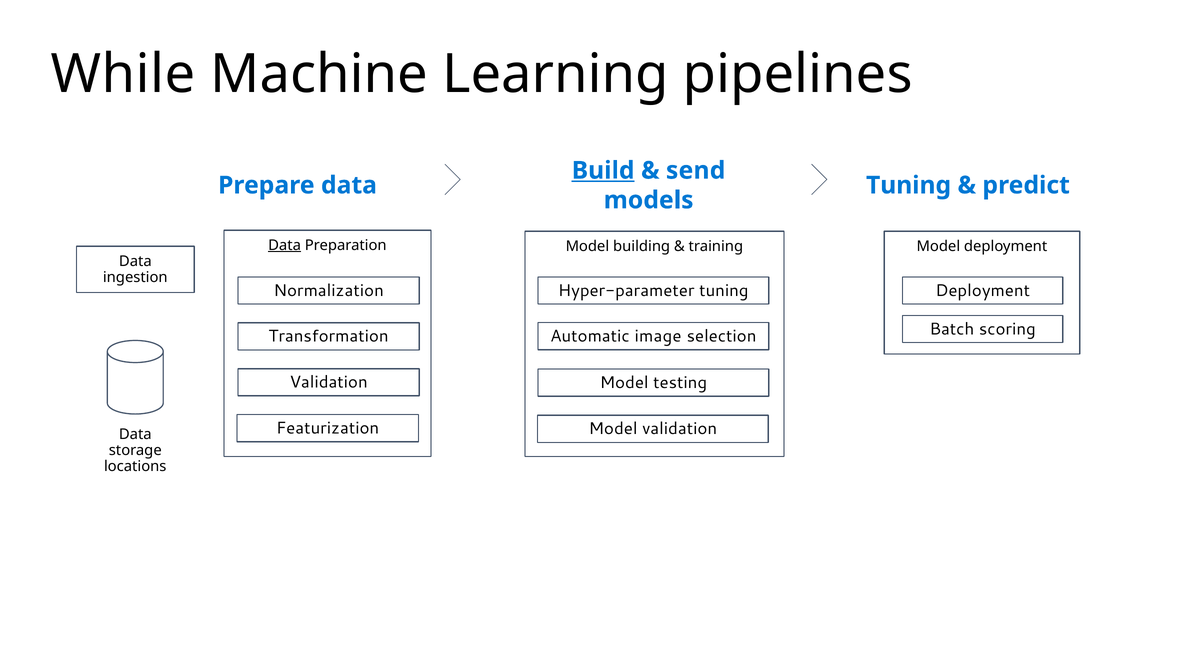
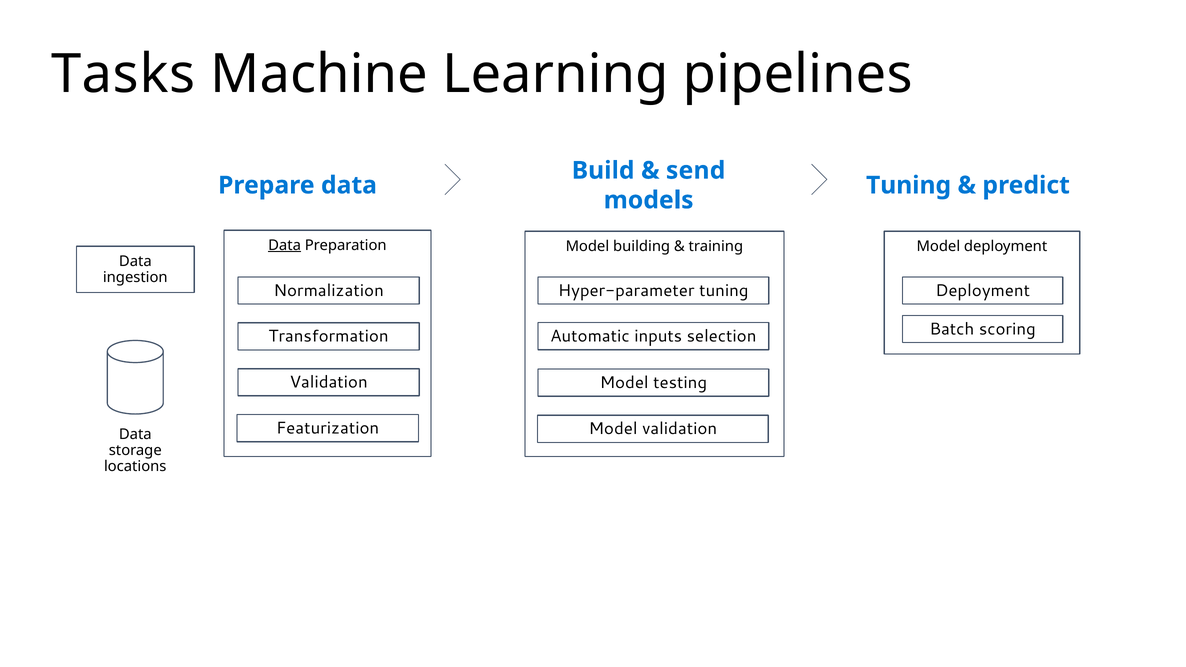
While: While -> Tasks
Build underline: present -> none
image: image -> inputs
